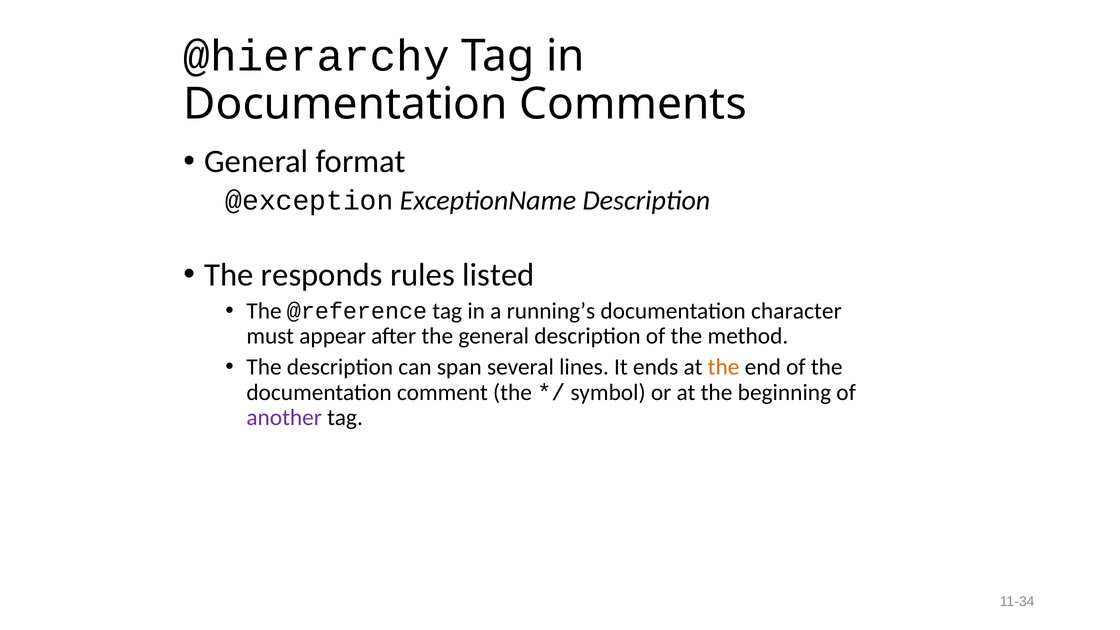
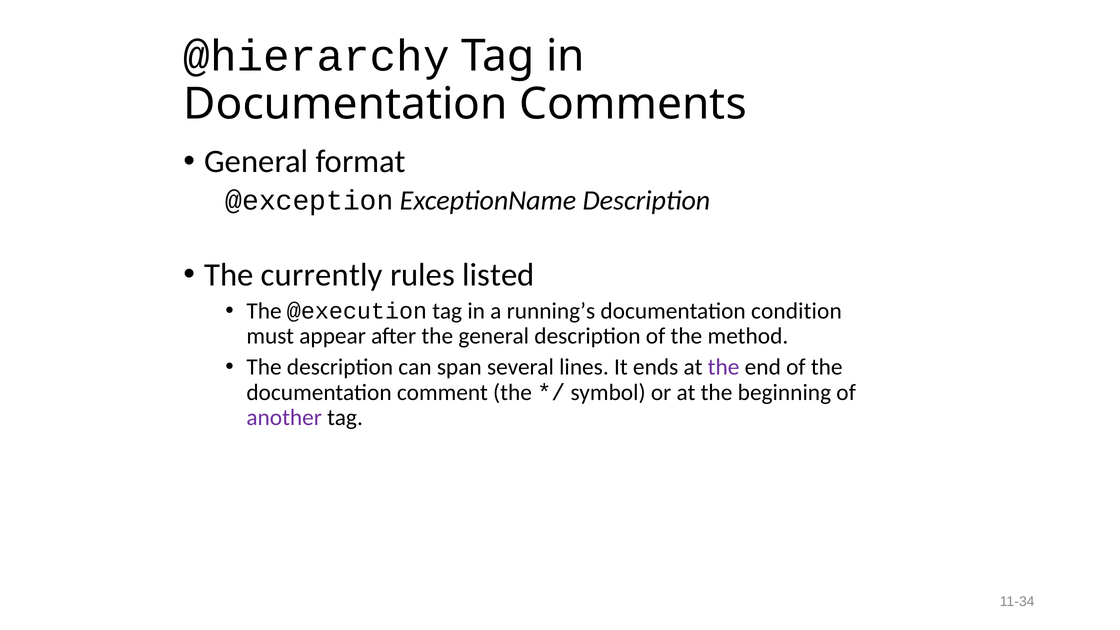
responds: responds -> currently
@reference: @reference -> @execution
character: character -> condition
the at (724, 367) colour: orange -> purple
